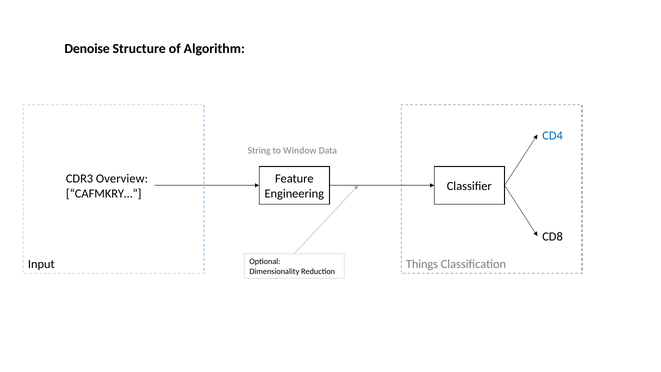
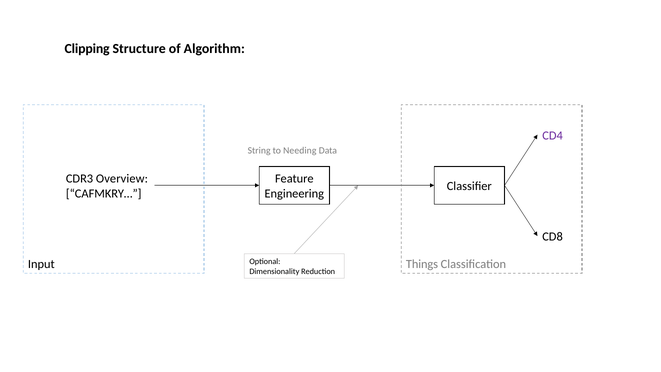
Denoise: Denoise -> Clipping
CD4 colour: blue -> purple
Window: Window -> Needing
